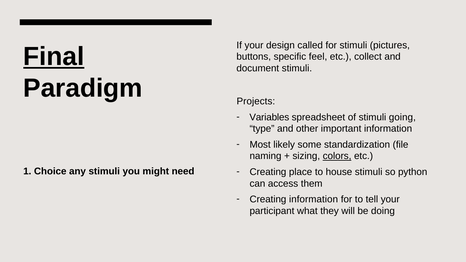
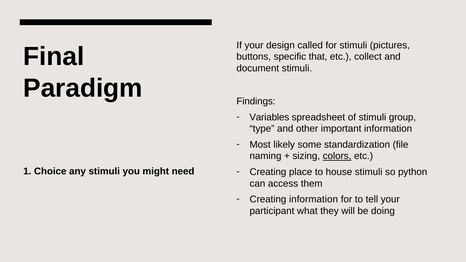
Final underline: present -> none
feel: feel -> that
Projects: Projects -> Findings
going: going -> group
